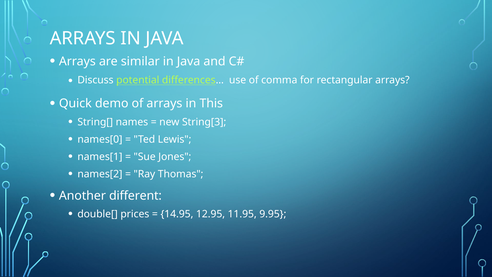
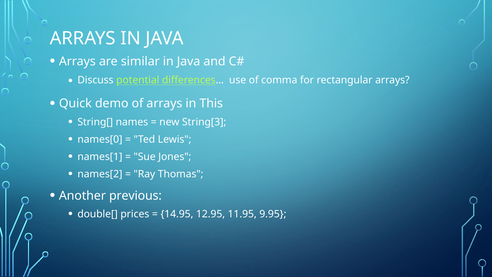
different: different -> previous
